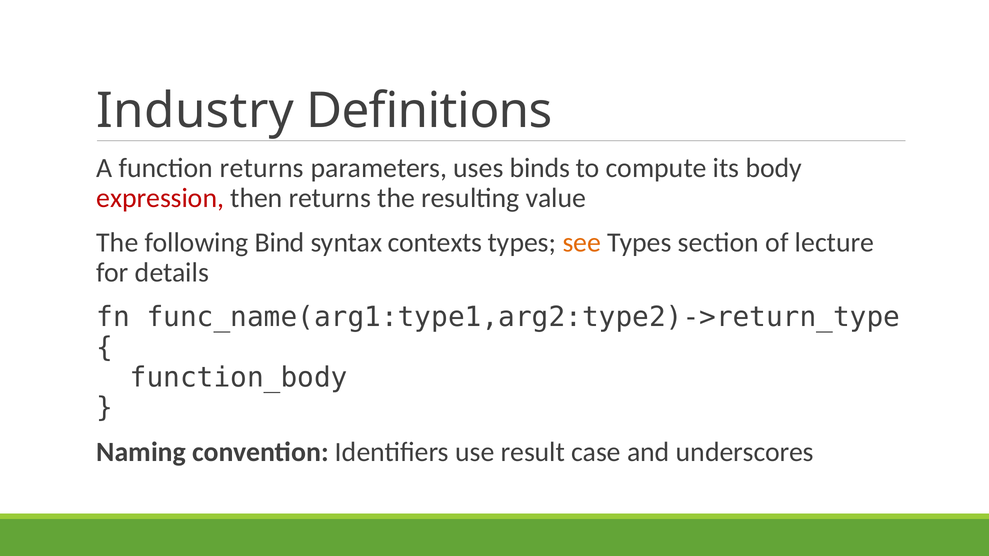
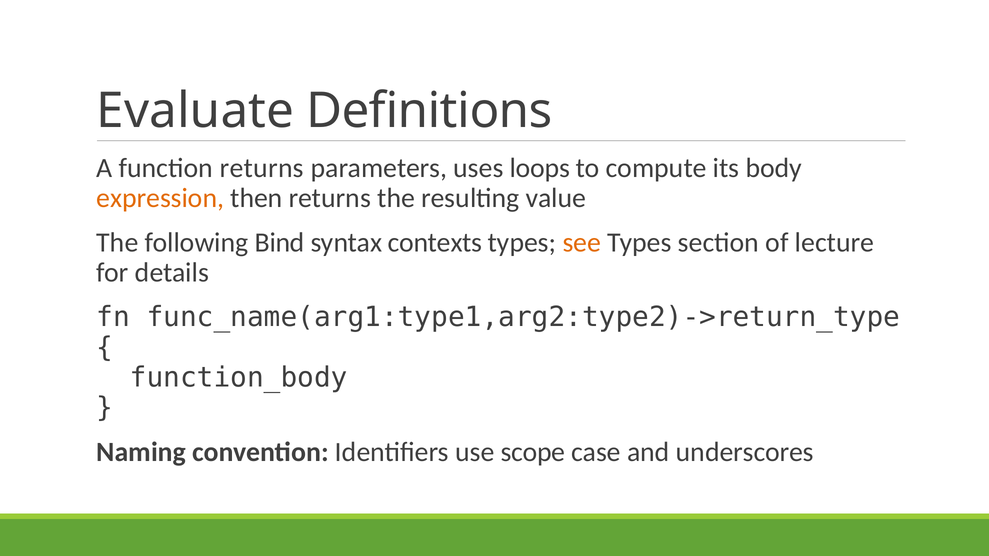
Industry: Industry -> Evaluate
binds: binds -> loops
expression colour: red -> orange
result: result -> scope
